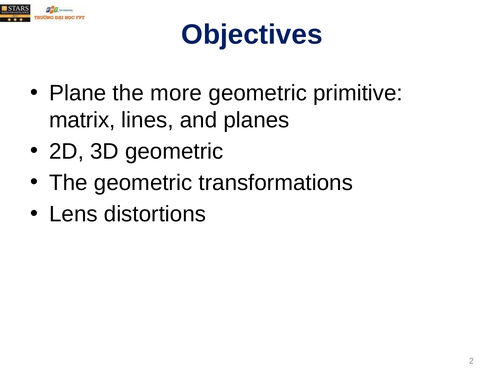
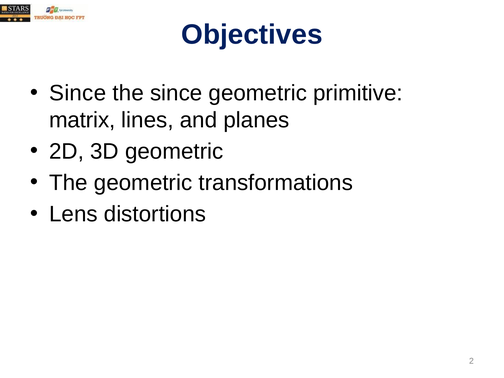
Plane at (78, 93): Plane -> Since
the more: more -> since
